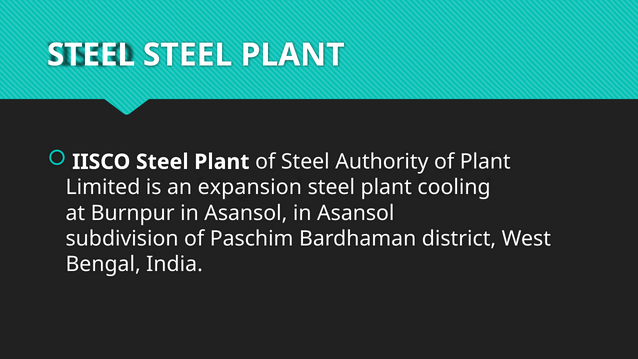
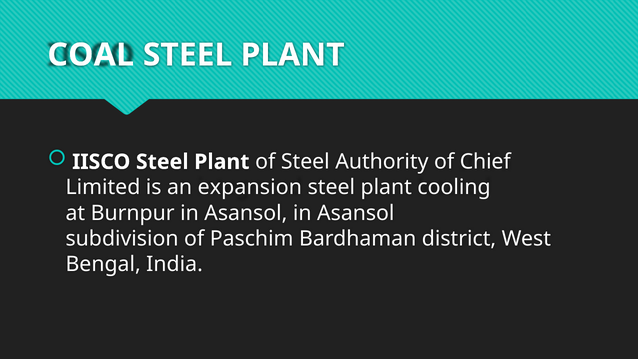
STEEL at (91, 55): STEEL -> COAL
of Plant: Plant -> Chief
